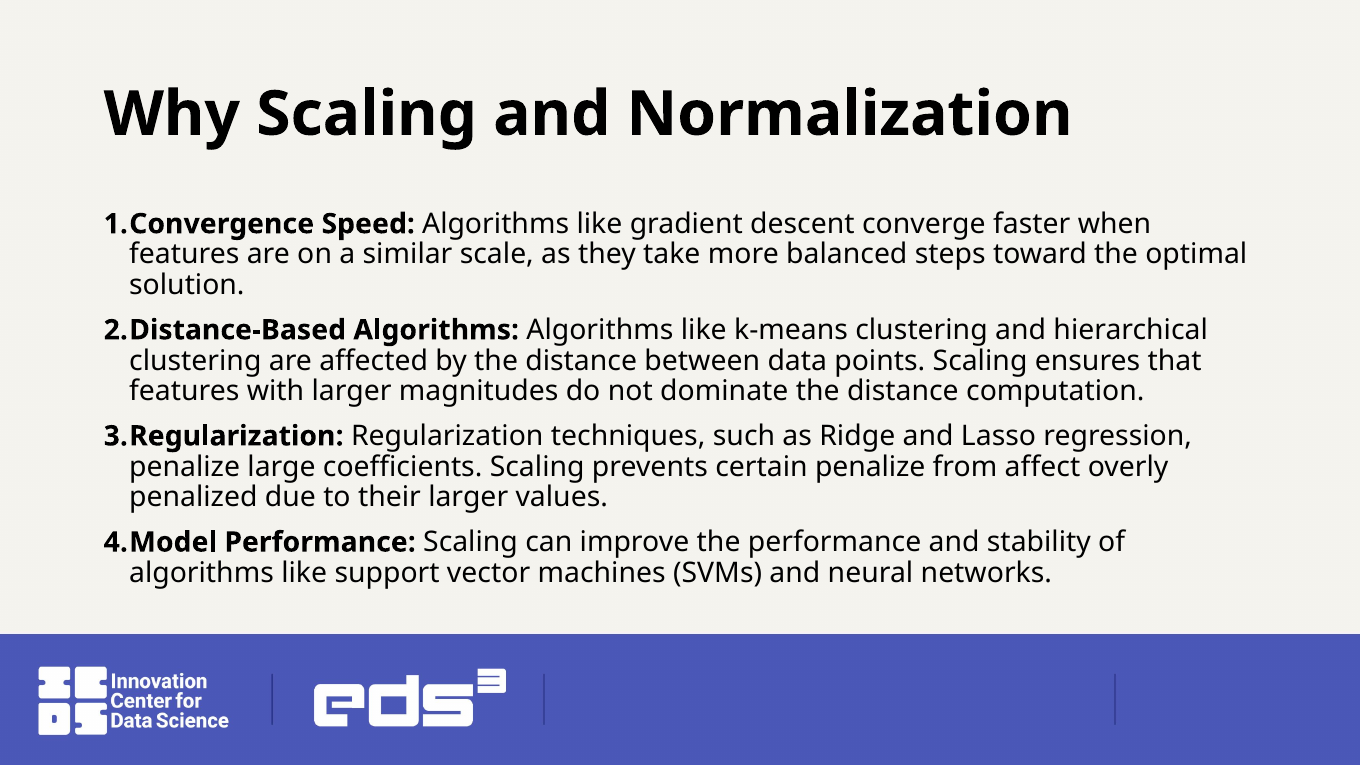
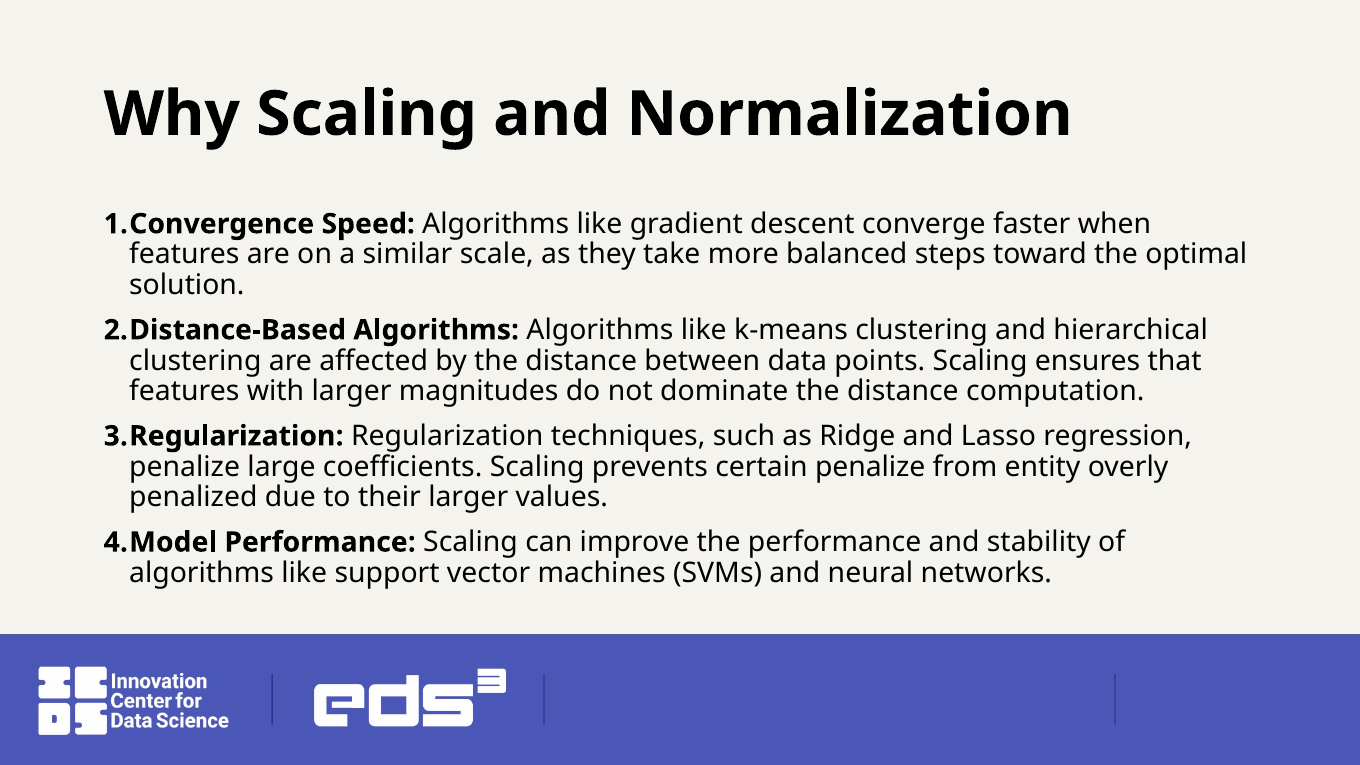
affect: affect -> entity
